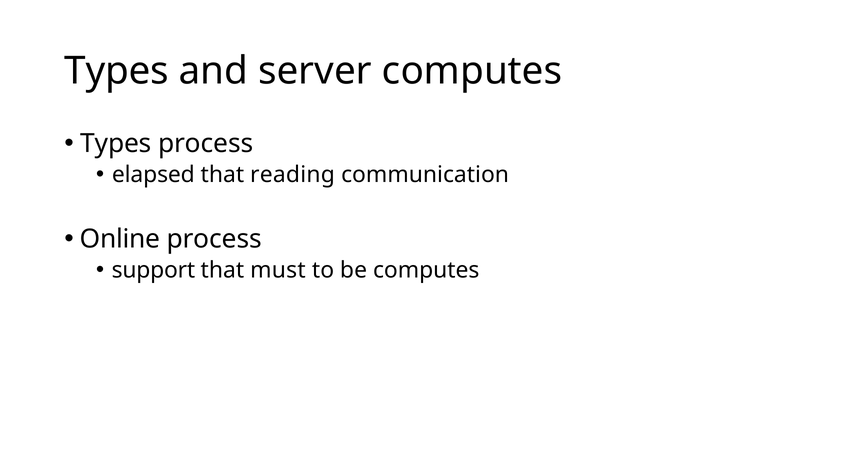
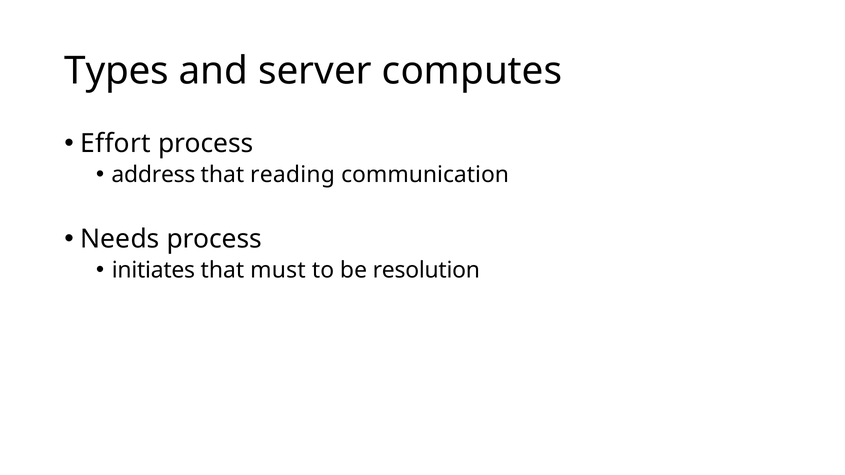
Types at (116, 144): Types -> Effort
elapsed: elapsed -> address
Online: Online -> Needs
support: support -> initiates
be computes: computes -> resolution
